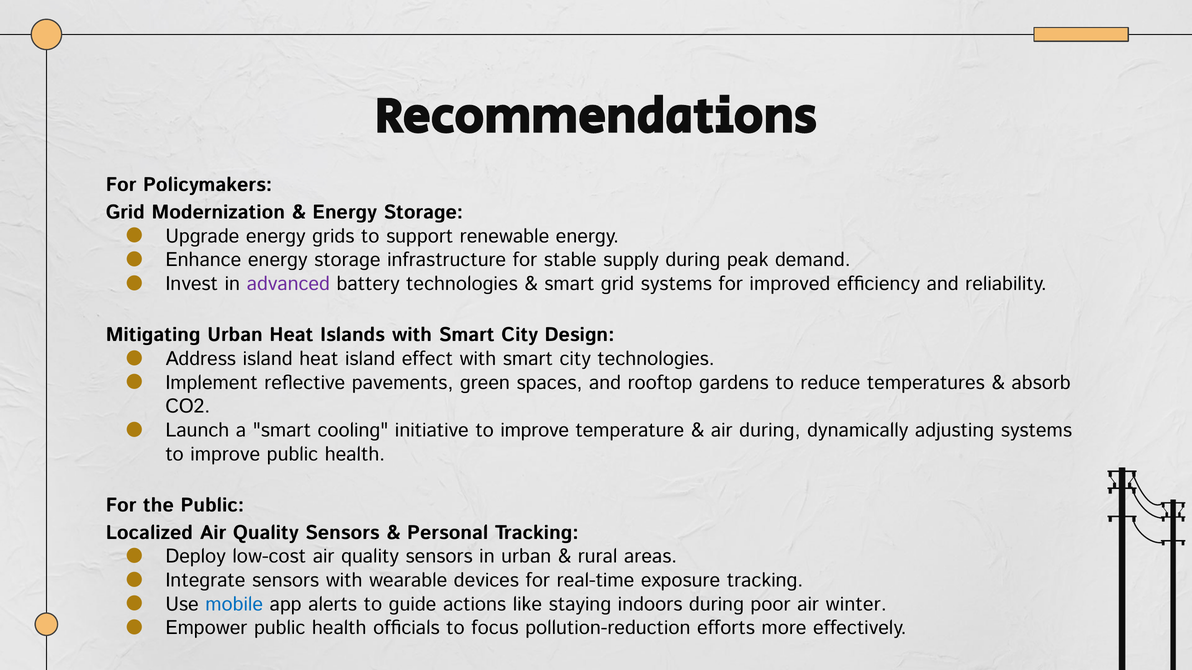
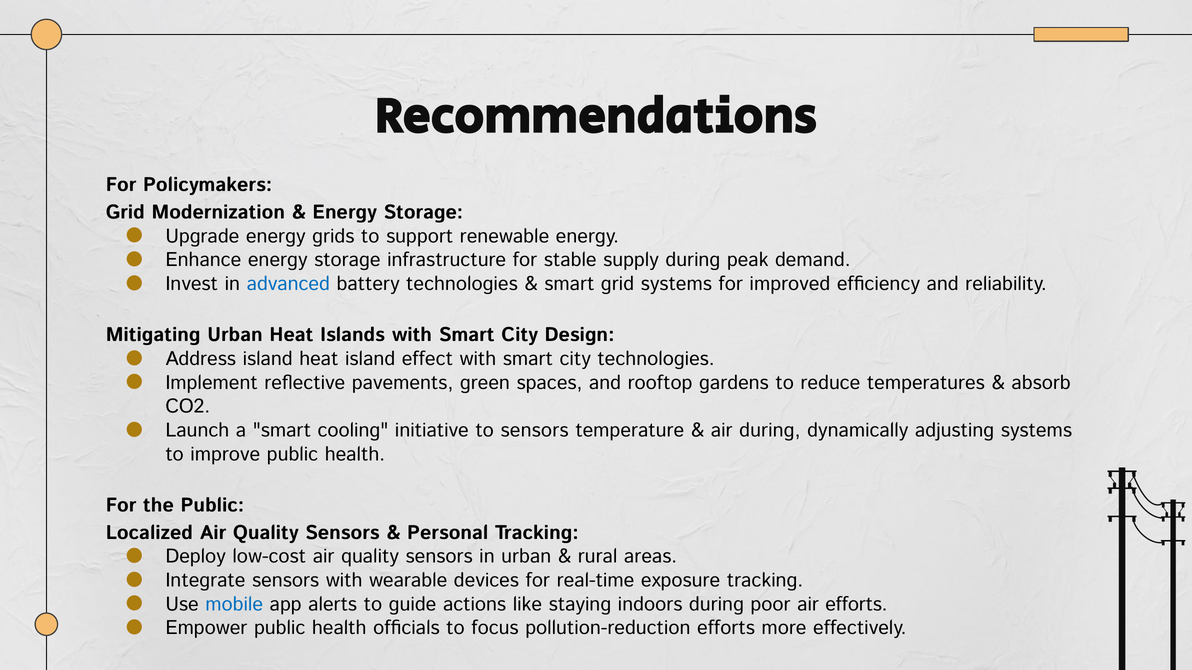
advanced colour: purple -> blue
initiative to improve: improve -> sensors
air winter: winter -> efforts
